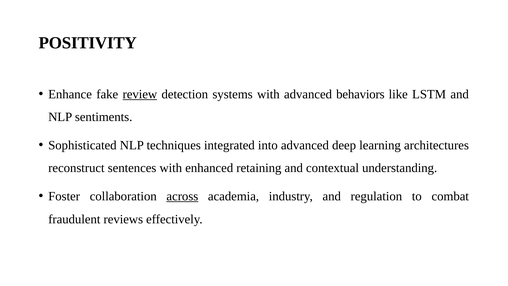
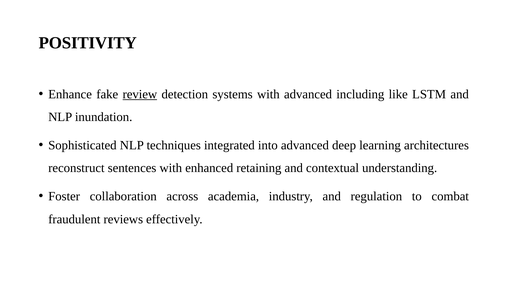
behaviors: behaviors -> including
sentiments: sentiments -> inundation
across underline: present -> none
